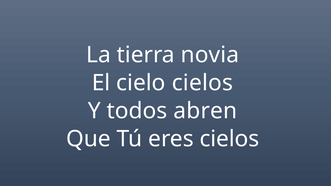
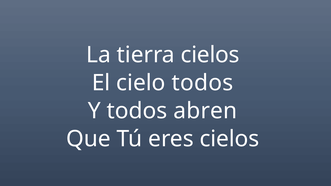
tierra novia: novia -> cielos
cielo cielos: cielos -> todos
